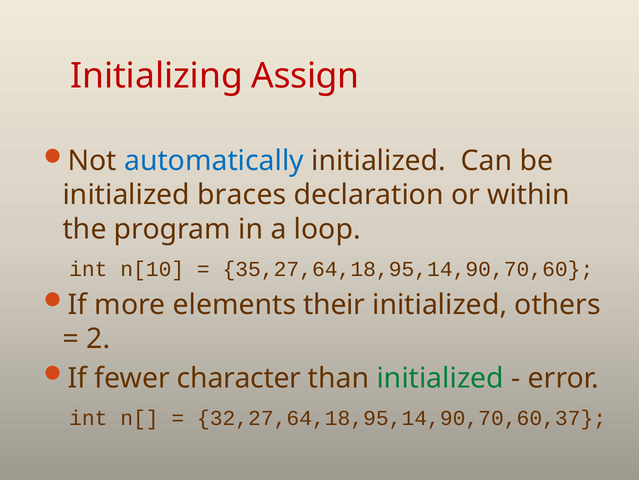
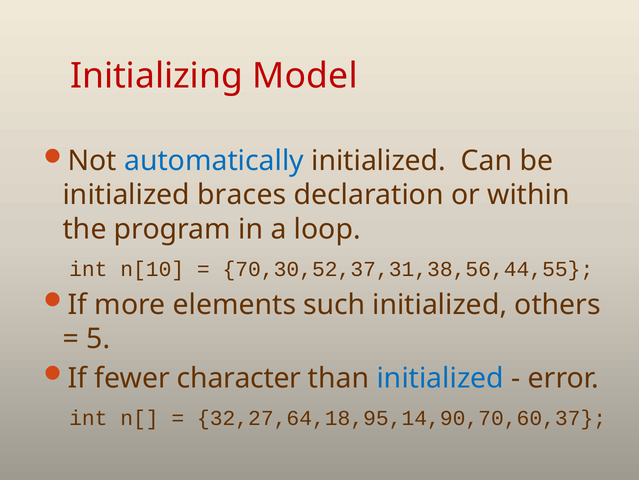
Assign: Assign -> Model
35,27,64,18,95,14,90,70,60: 35,27,64,18,95,14,90,70,60 -> 70,30,52,37,31,38,56,44,55
their: their -> such
2: 2 -> 5
initialized at (440, 378) colour: green -> blue
